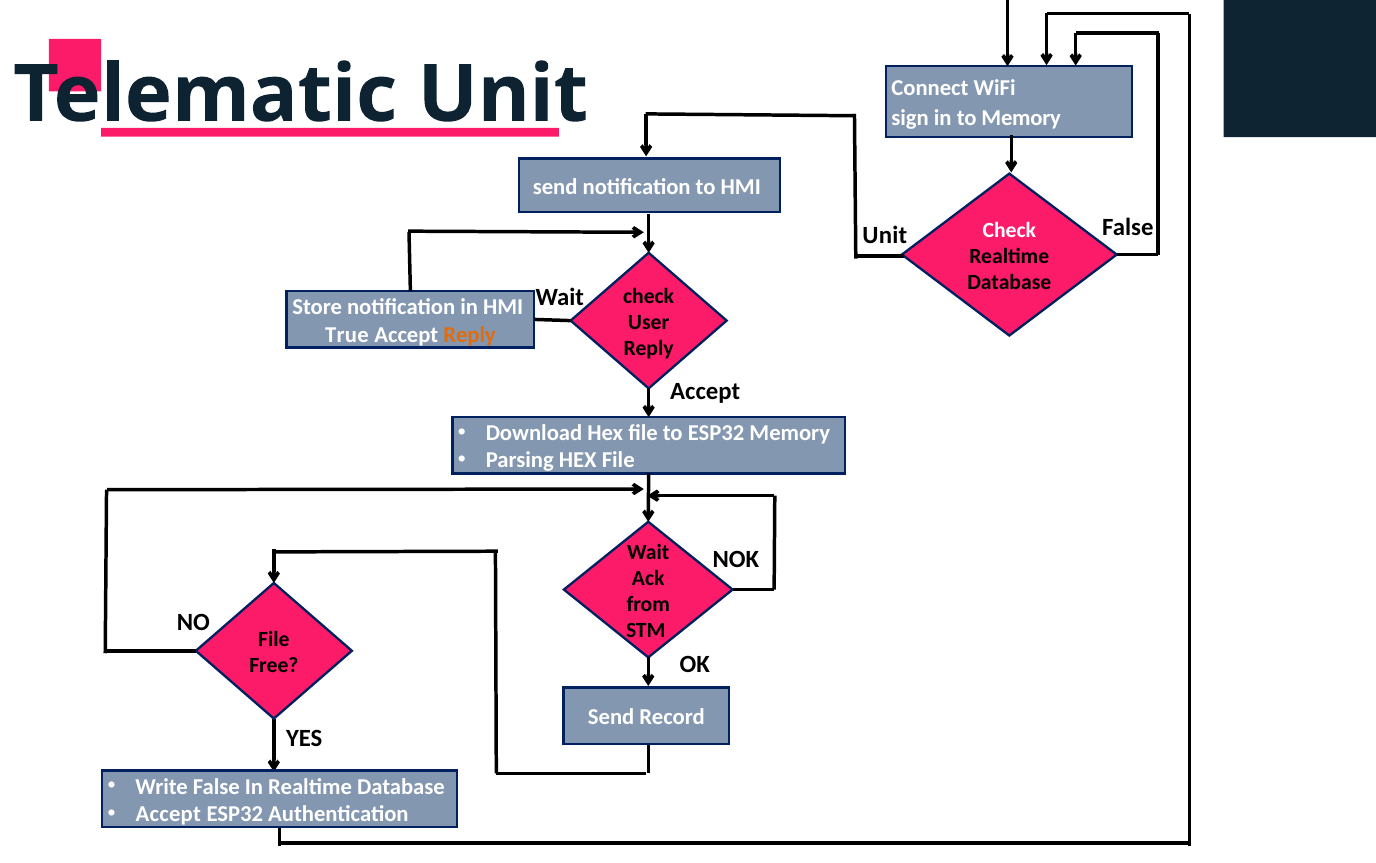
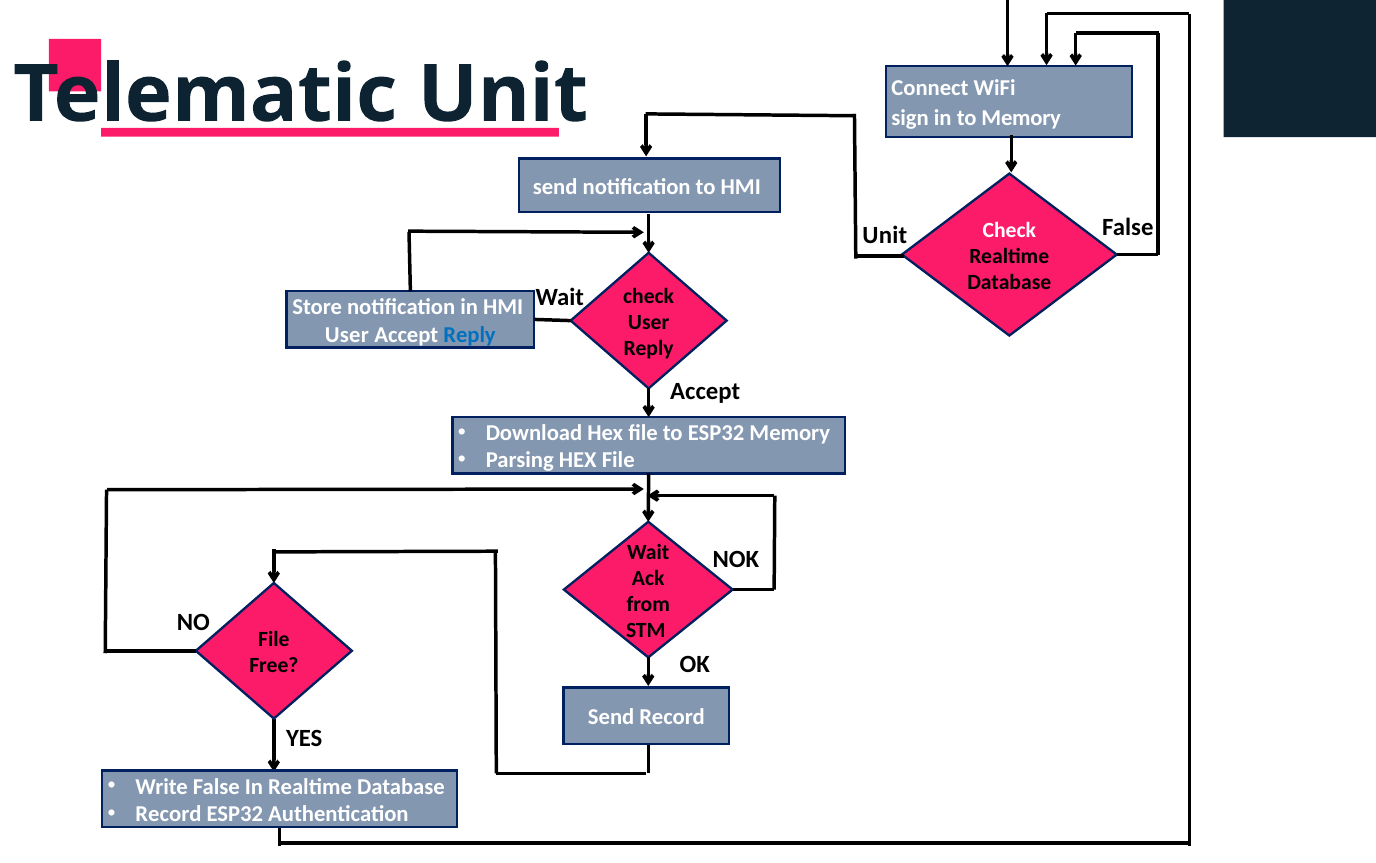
True at (347, 335): True -> User
Reply at (470, 335) colour: orange -> blue
Accept at (168, 814): Accept -> Record
